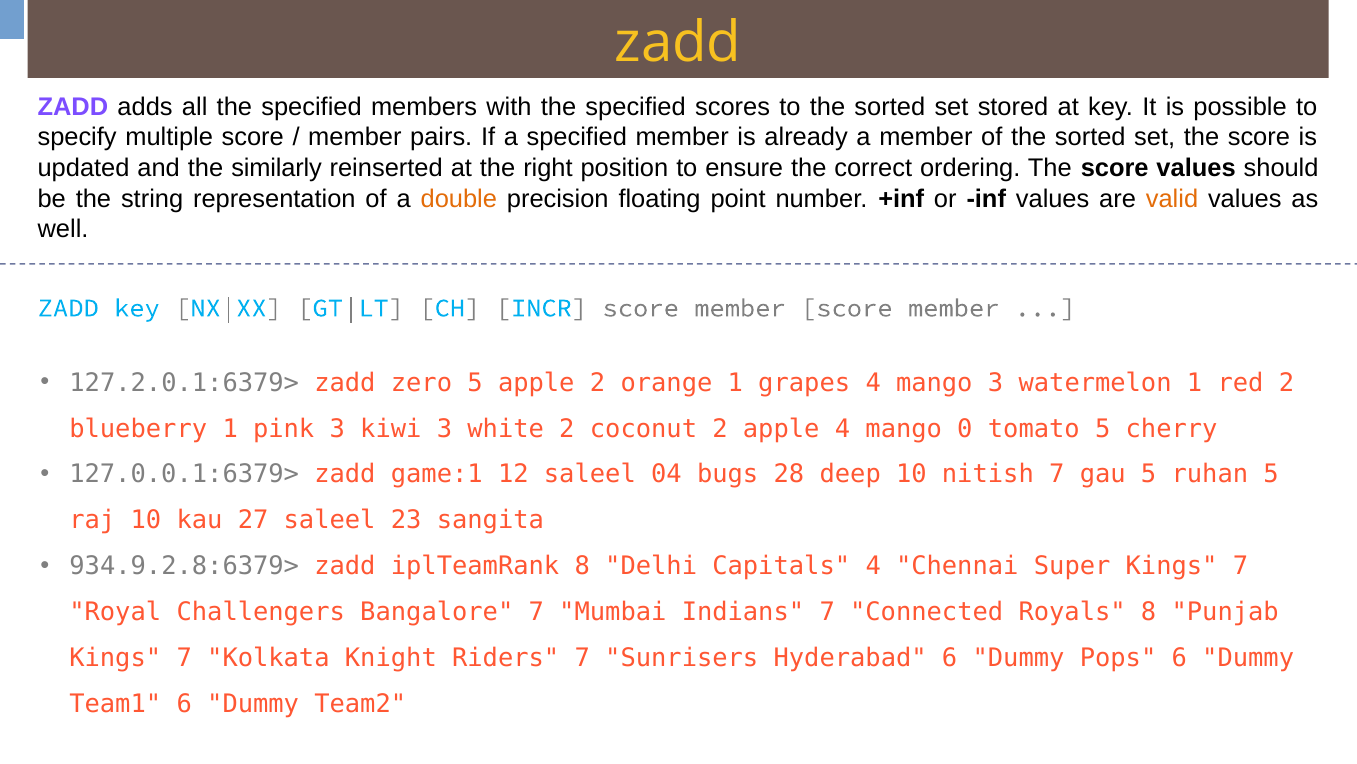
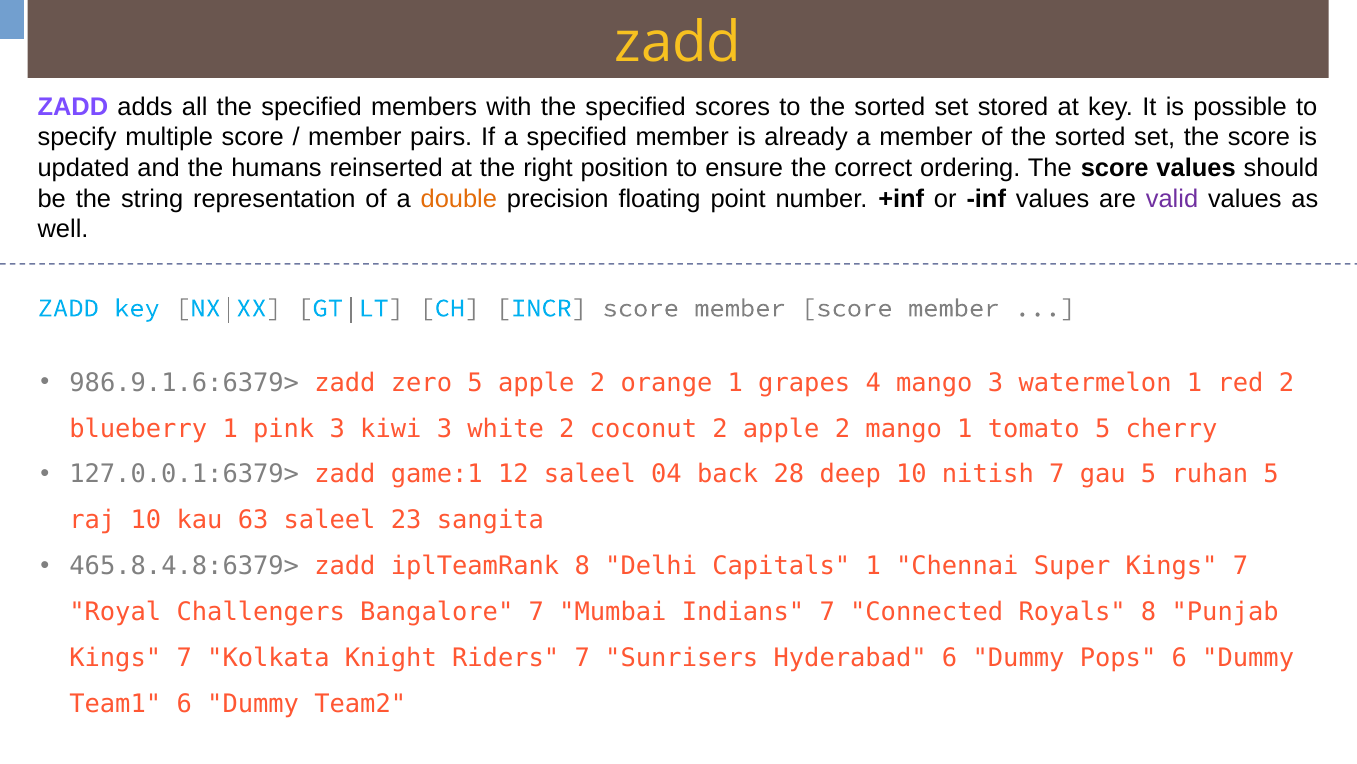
similarly: similarly -> humans
valid colour: orange -> purple
127.2.0.1:6379>: 127.2.0.1:6379> -> 986.9.1.6:6379>
2 apple 4: 4 -> 2
mango 0: 0 -> 1
bugs: bugs -> back
27: 27 -> 63
934.9.2.8:6379>: 934.9.2.8:6379> -> 465.8.4.8:6379>
Capitals 4: 4 -> 1
